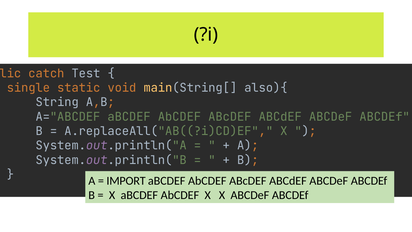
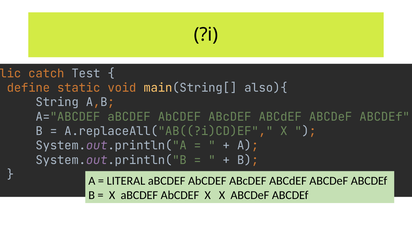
single: single -> define
IMPORT: IMPORT -> LITERAL
